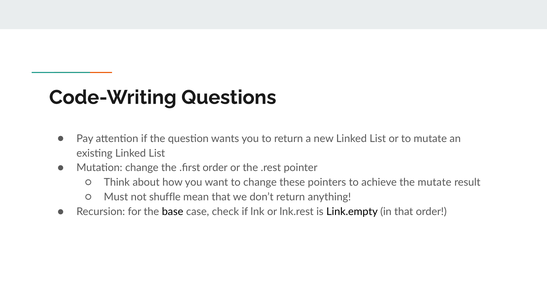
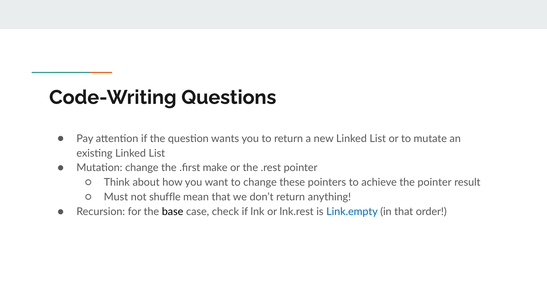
.first order: order -> make
the mutate: mutate -> pointer
Link.empty colour: black -> blue
